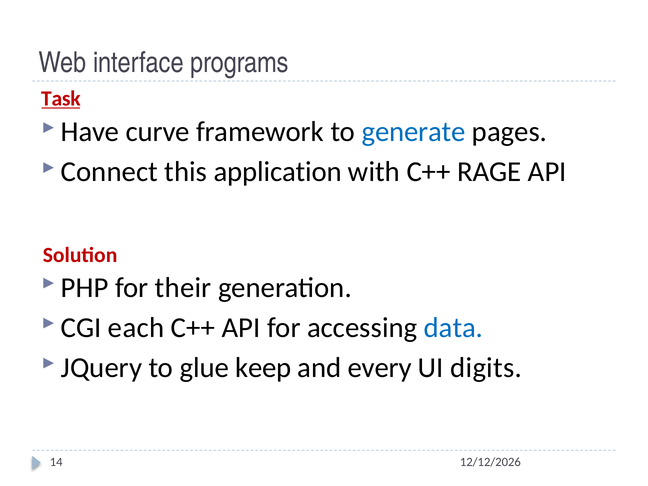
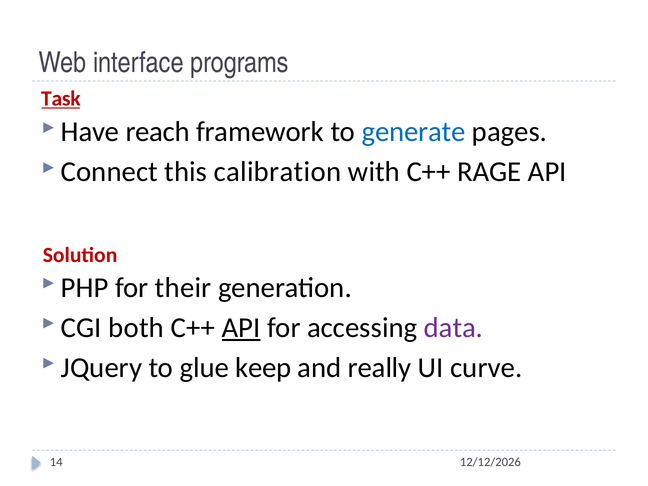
curve: curve -> reach
application: application -> calibration
each: each -> both
API at (241, 328) underline: none -> present
data colour: blue -> purple
every: every -> really
digits: digits -> curve
